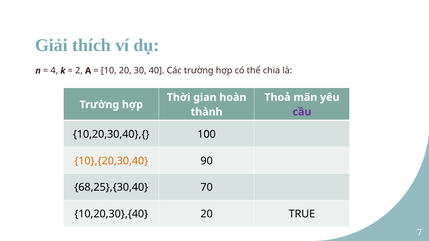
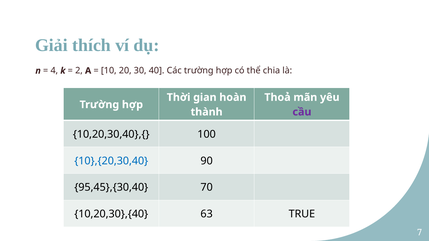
10},{20,30,40 colour: orange -> blue
68,25},{30,40: 68,25},{30,40 -> 95,45},{30,40
10,20,30},{40 20: 20 -> 63
